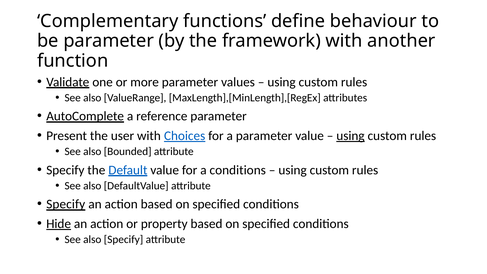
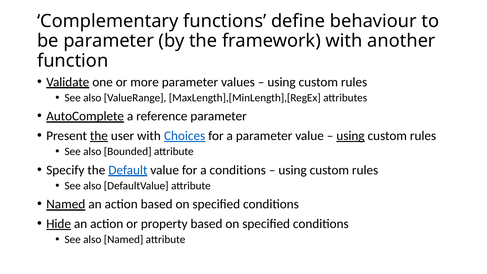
the at (99, 136) underline: none -> present
Specify at (66, 204): Specify -> Named
also Specify: Specify -> Named
